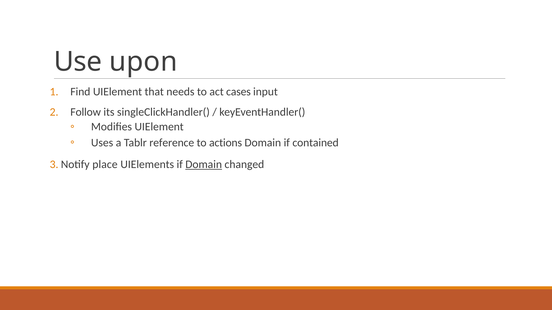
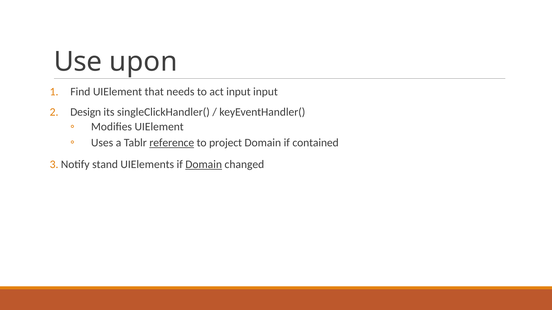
act cases: cases -> input
Follow: Follow -> Design
reference underline: none -> present
actions: actions -> project
place: place -> stand
